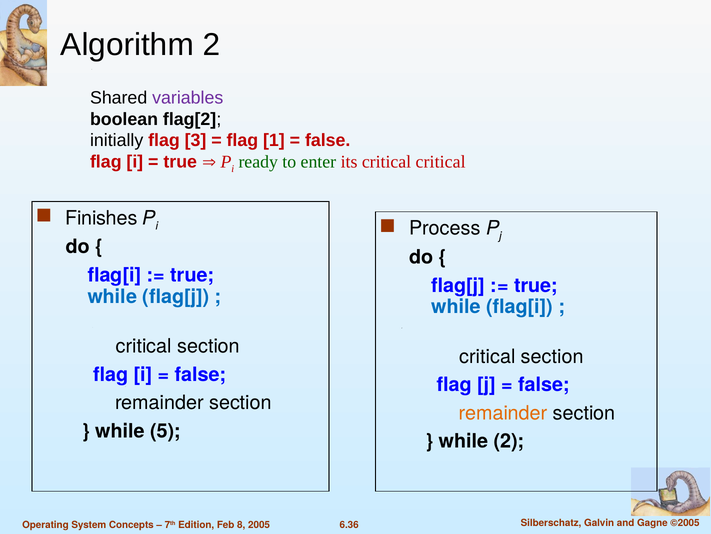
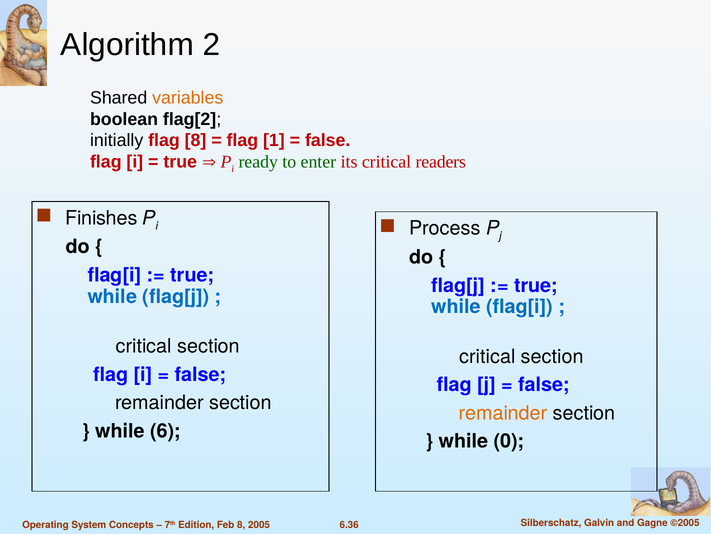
variables colour: purple -> orange
flag 3: 3 -> 8
critical critical: critical -> readers
5: 5 -> 6
while 2: 2 -> 0
